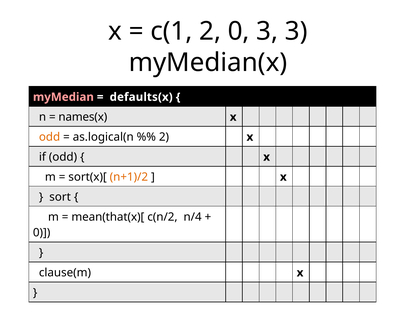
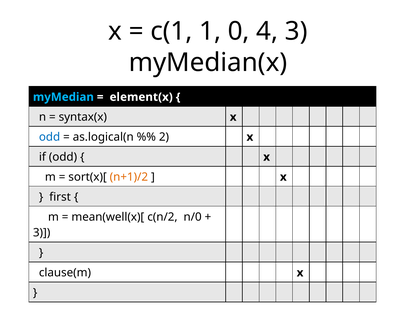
c(1 2: 2 -> 1
0 3: 3 -> 4
myMedian colour: pink -> light blue
defaults(x: defaults(x -> element(x
names(x: names(x -> syntax(x
odd at (50, 137) colour: orange -> blue
sort: sort -> first
mean(that(x)[: mean(that(x)[ -> mean(well(x)[
n/4: n/4 -> n/0
0 at (42, 233): 0 -> 3
